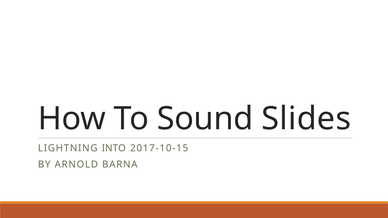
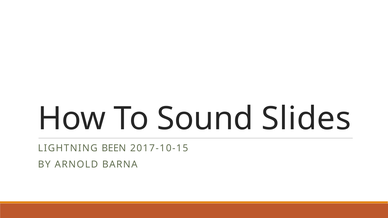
INTO: INTO -> BEEN
